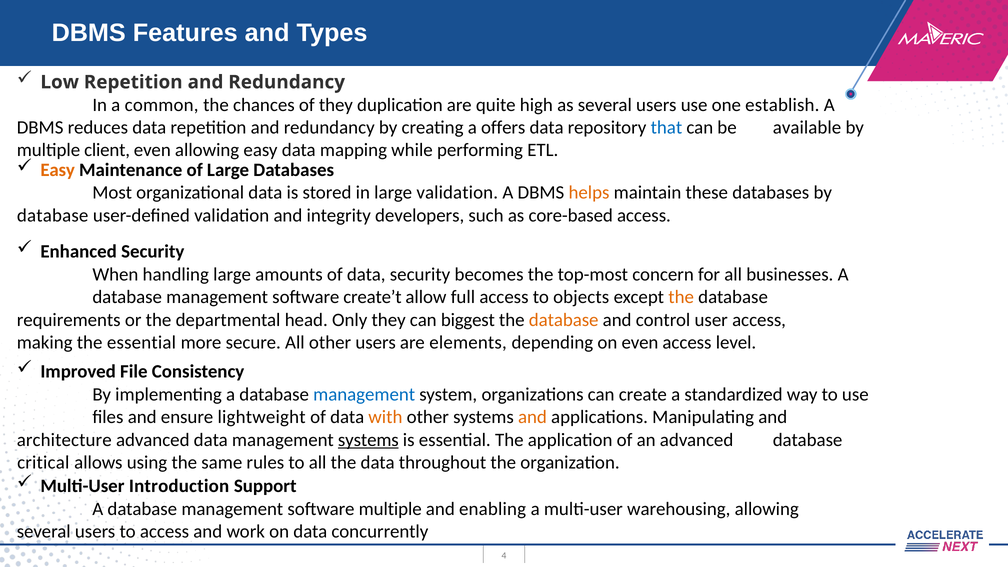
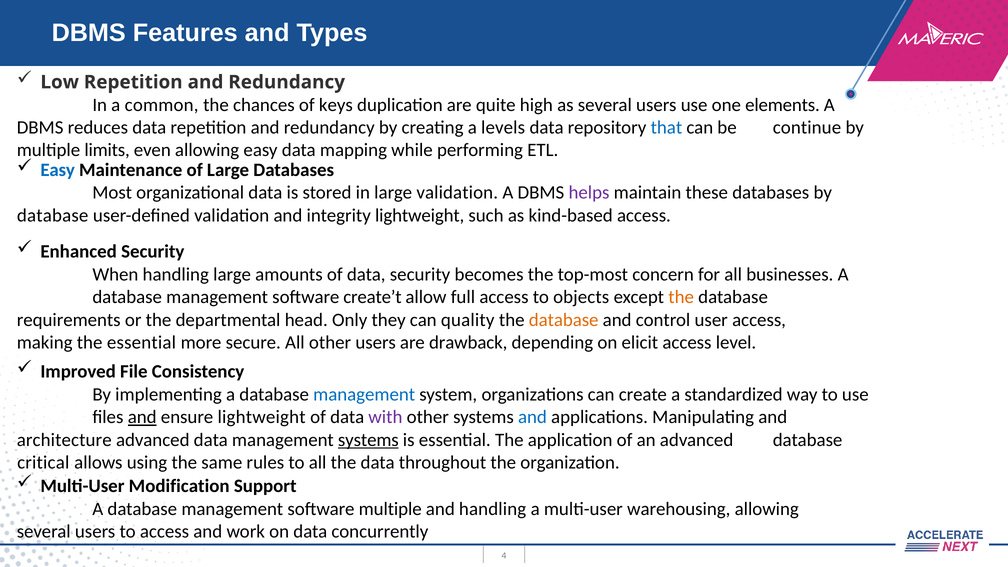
of they: they -> keys
establish: establish -> elements
offers: offers -> levels
available: available -> continue
client: client -> limits
Easy at (58, 170) colour: orange -> blue
helps colour: orange -> purple
integrity developers: developers -> lightweight
core-based: core-based -> kind-based
biggest: biggest -> quality
elements: elements -> drawback
on even: even -> elicit
and at (142, 417) underline: none -> present
with colour: orange -> purple
and at (532, 417) colour: orange -> blue
Introduction: Introduction -> Modification
and enabling: enabling -> handling
